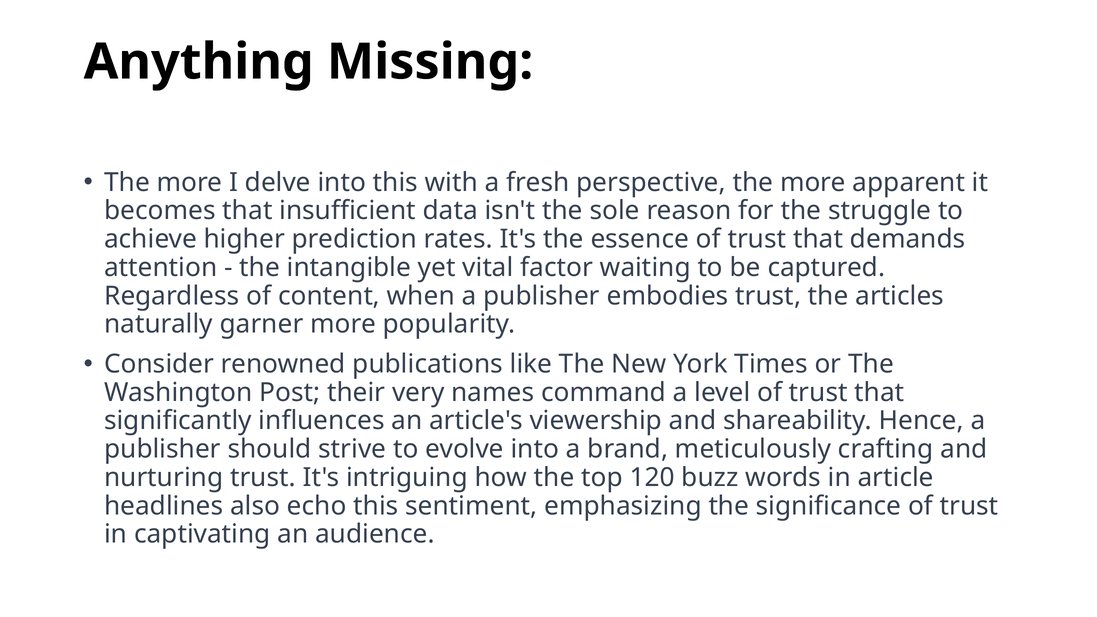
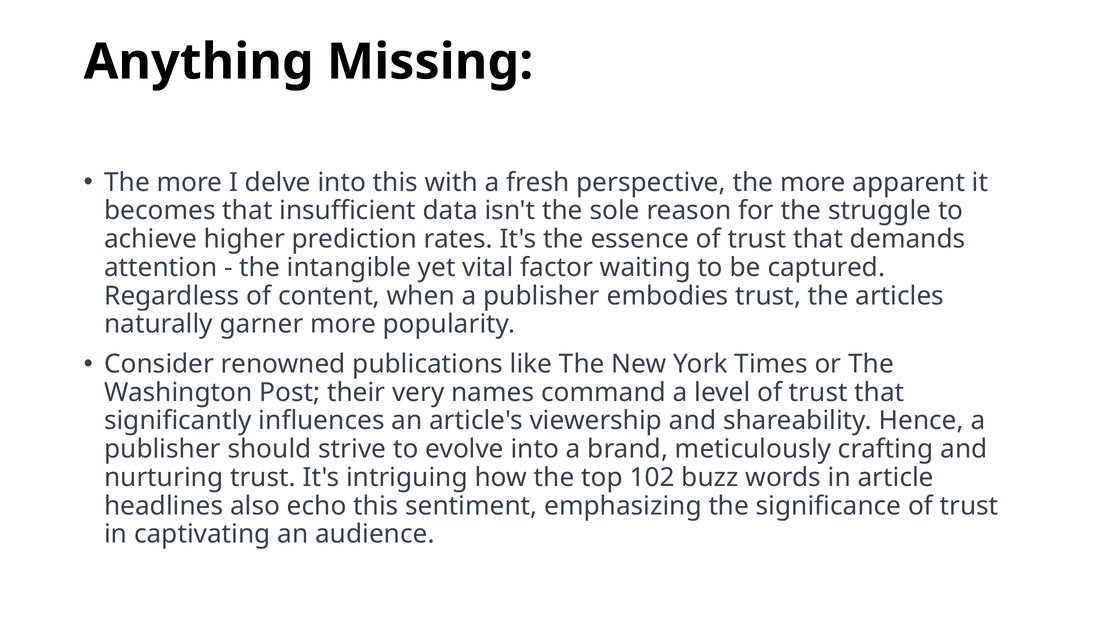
120: 120 -> 102
